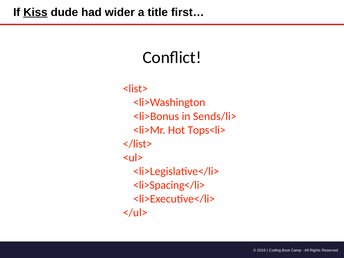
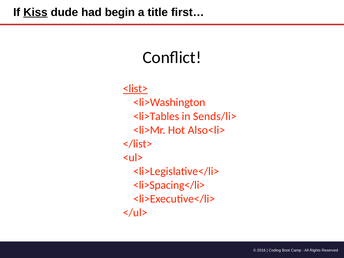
wider: wider -> begin
<list> underline: none -> present
<li>Bonus: <li>Bonus -> <li>Tables
Tops<li>: Tops<li> -> Also<li>
